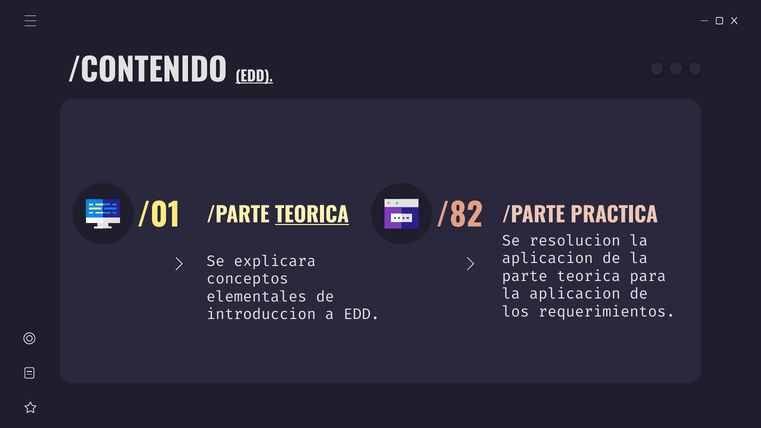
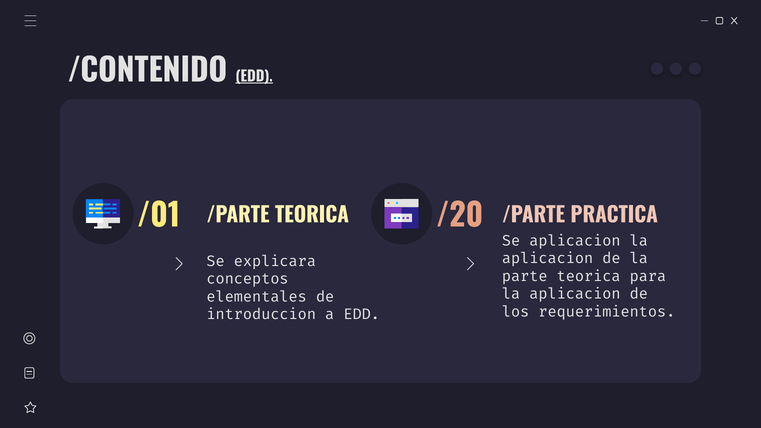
/82: /82 -> /20
TEORICA at (312, 215) underline: present -> none
Se resolucion: resolucion -> aplicacion
